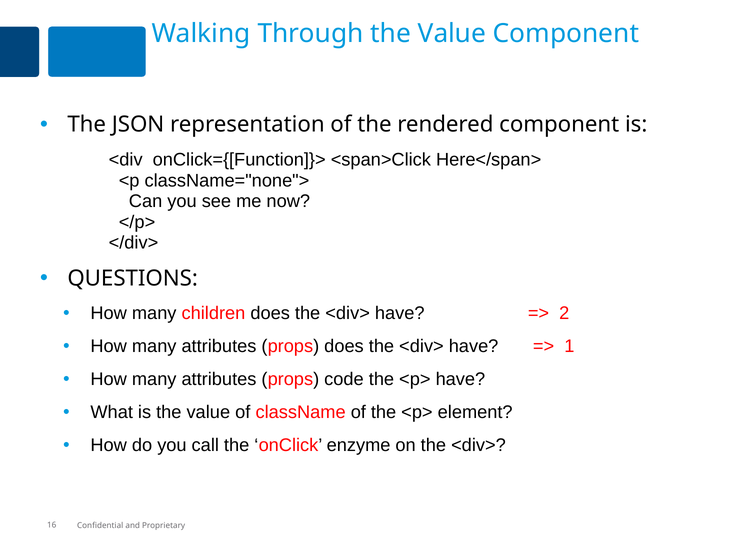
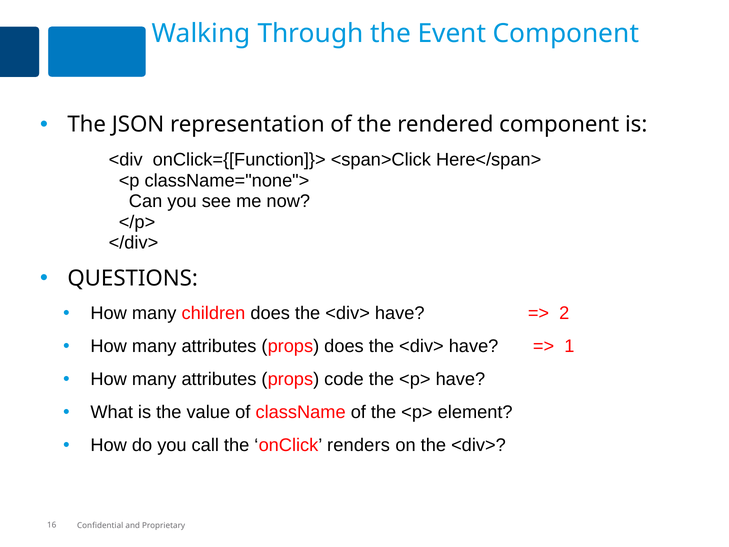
Through the Value: Value -> Event
enzyme: enzyme -> renders
